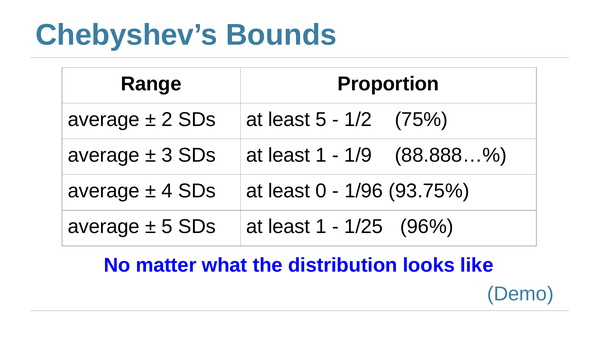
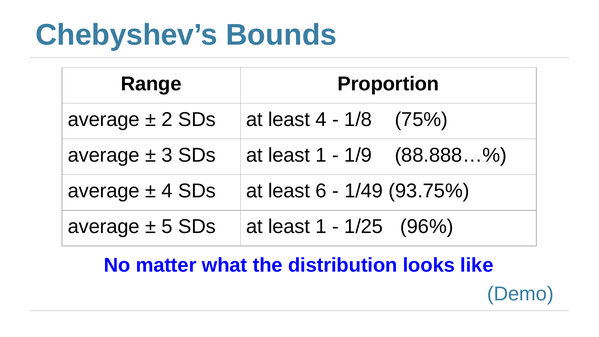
least 5: 5 -> 4
1/2: 1/2 -> 1/8
0: 0 -> 6
1/96: 1/96 -> 1/49
